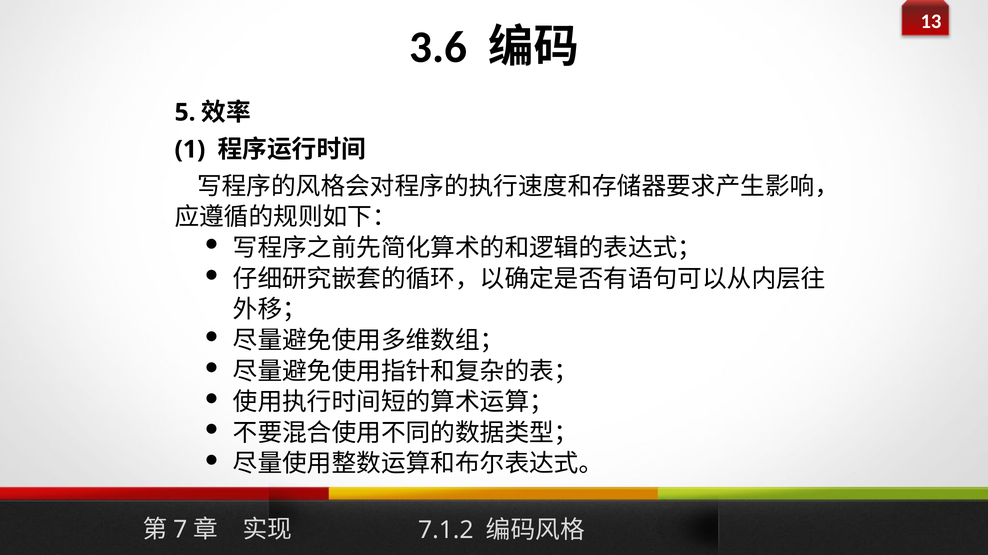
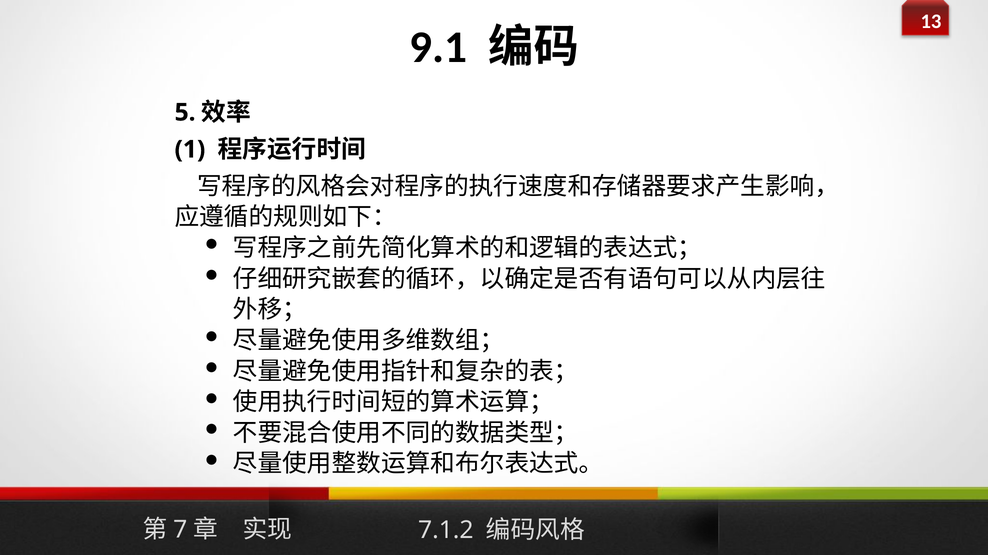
3.6: 3.6 -> 9.1
